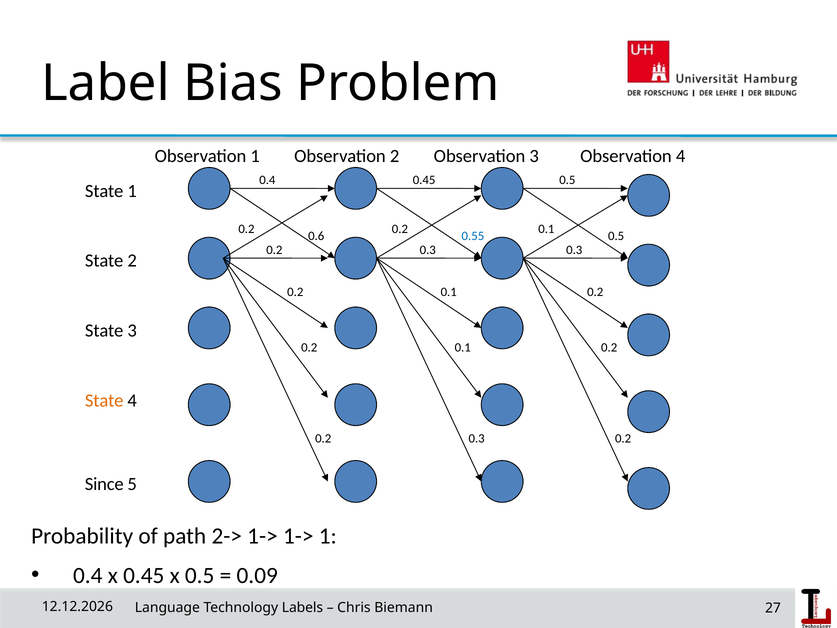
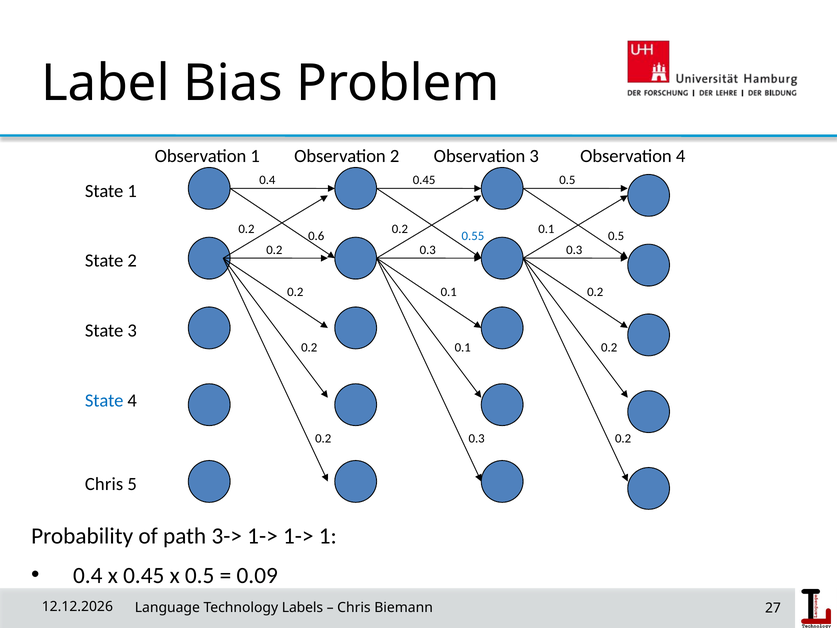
State at (104, 400) colour: orange -> blue
Since at (104, 484): Since -> Chris
2->: 2-> -> 3->
